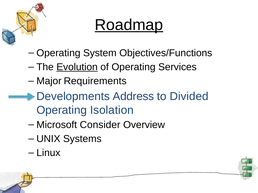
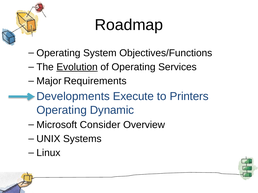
Roadmap underline: present -> none
Address: Address -> Execute
Divided: Divided -> Printers
Isolation: Isolation -> Dynamic
